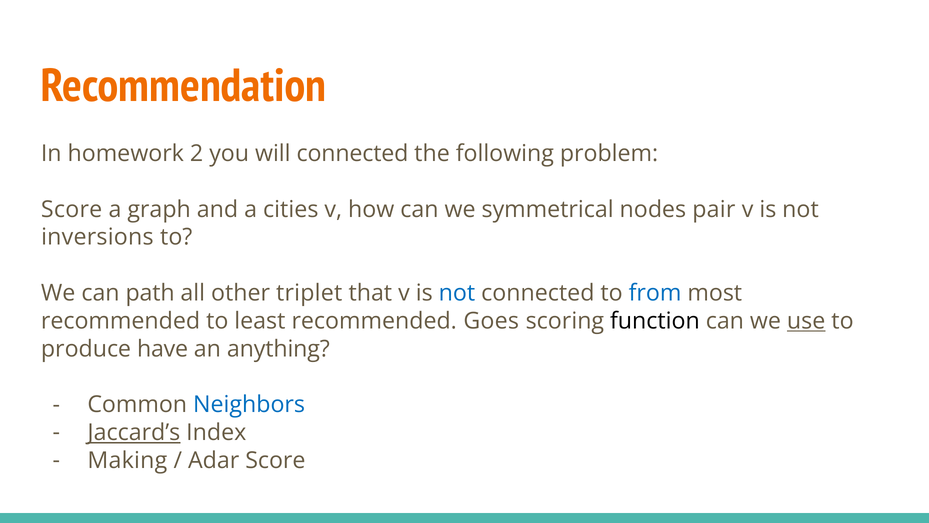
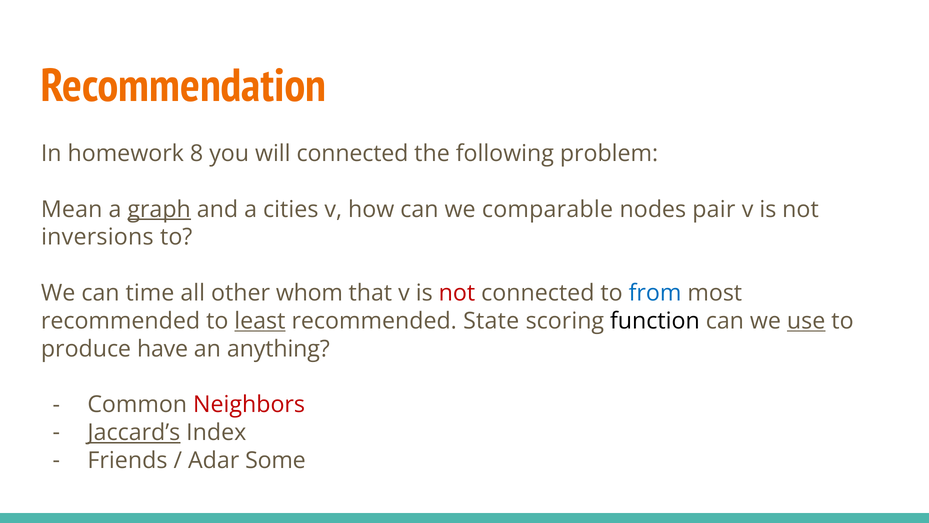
2: 2 -> 8
Score at (72, 209): Score -> Mean
graph underline: none -> present
symmetrical: symmetrical -> comparable
path: path -> time
triplet: triplet -> whom
not at (457, 293) colour: blue -> red
least underline: none -> present
Goes: Goes -> State
Neighbors colour: blue -> red
Making: Making -> Friends
Adar Score: Score -> Some
